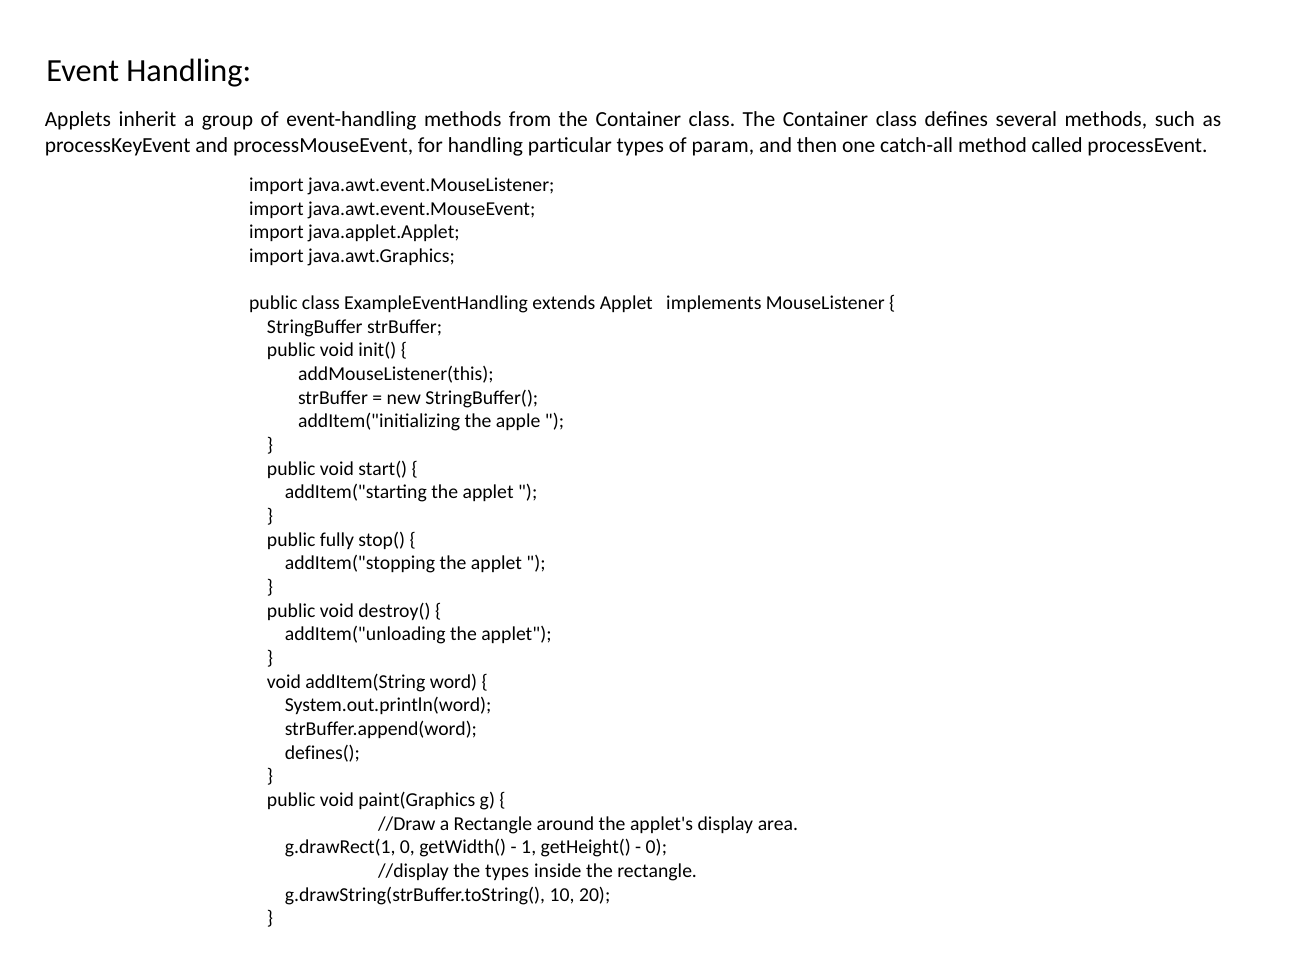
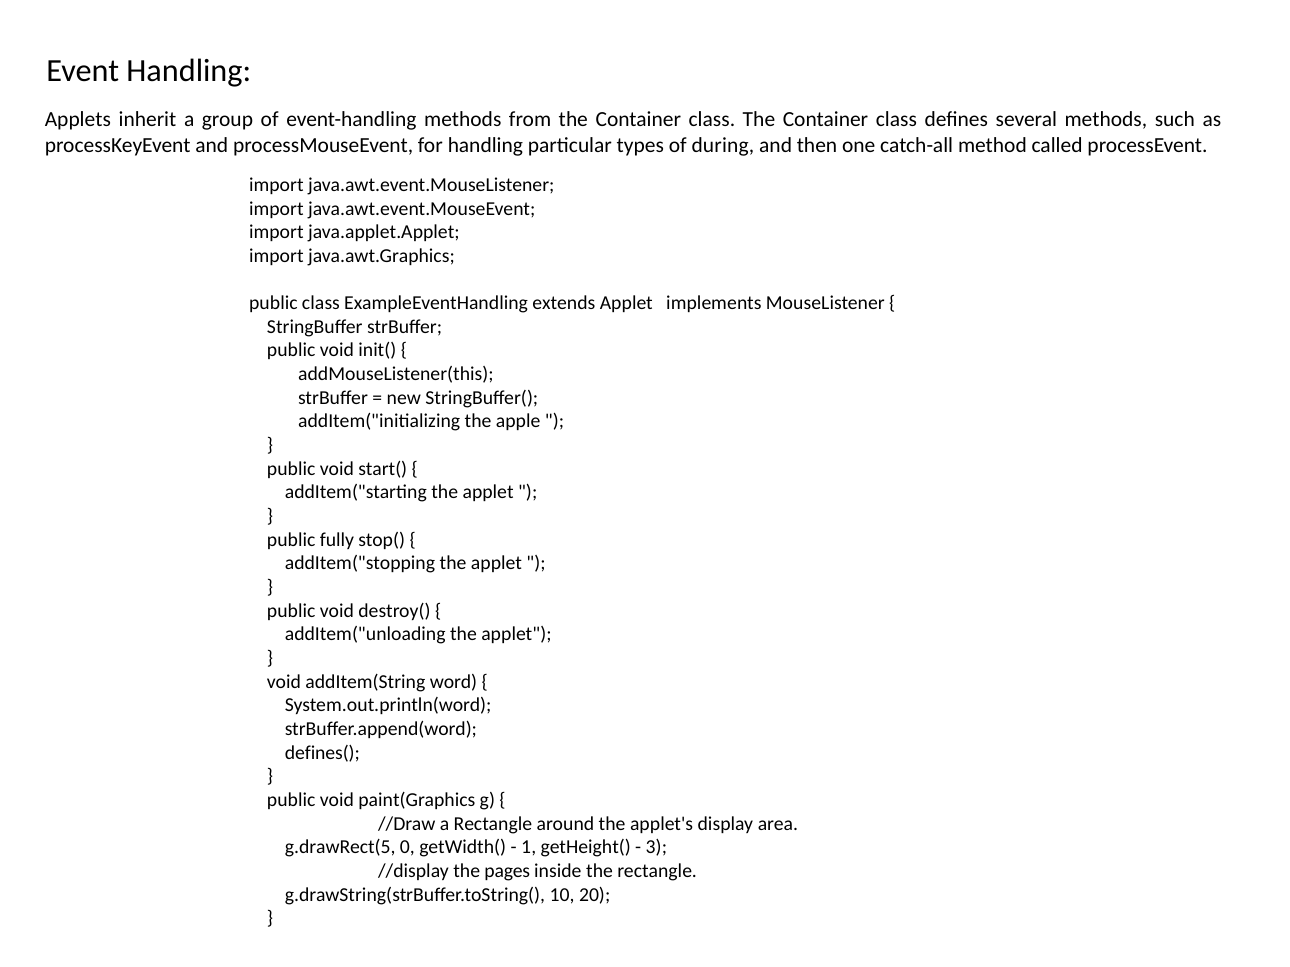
param: param -> during
g.drawRect(1: g.drawRect(1 -> g.drawRect(5
0 at (656, 848): 0 -> 3
the types: types -> pages
